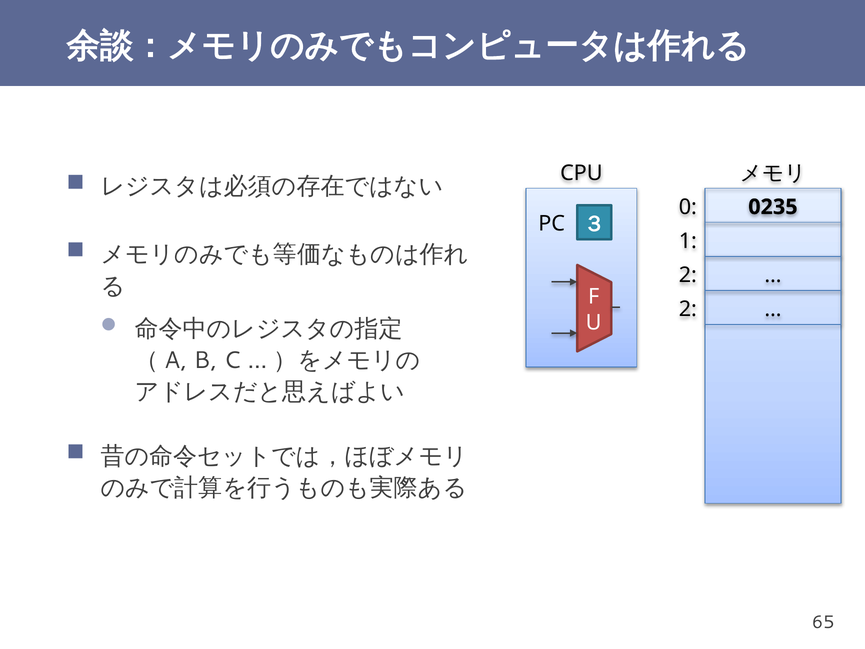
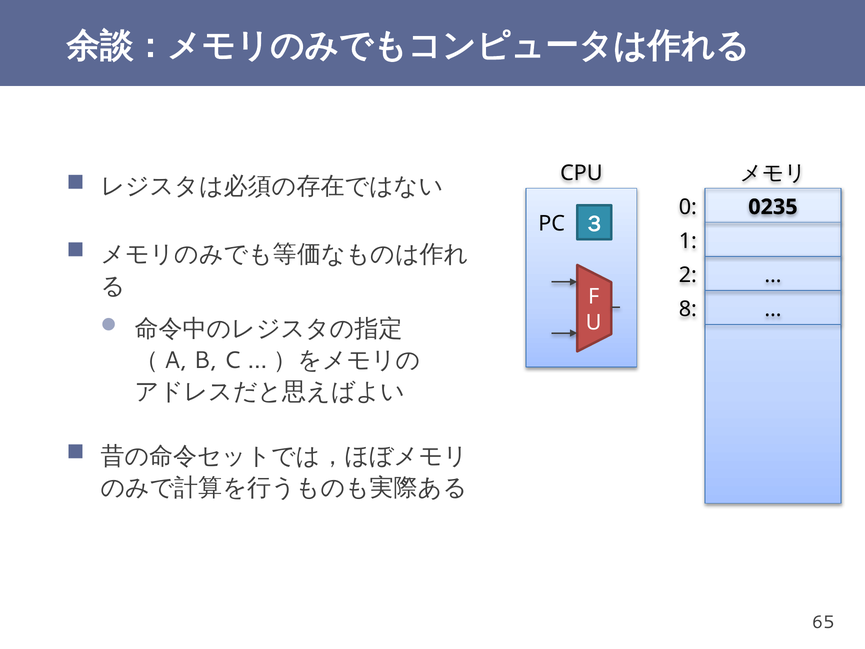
2 at (688, 309): 2 -> 8
